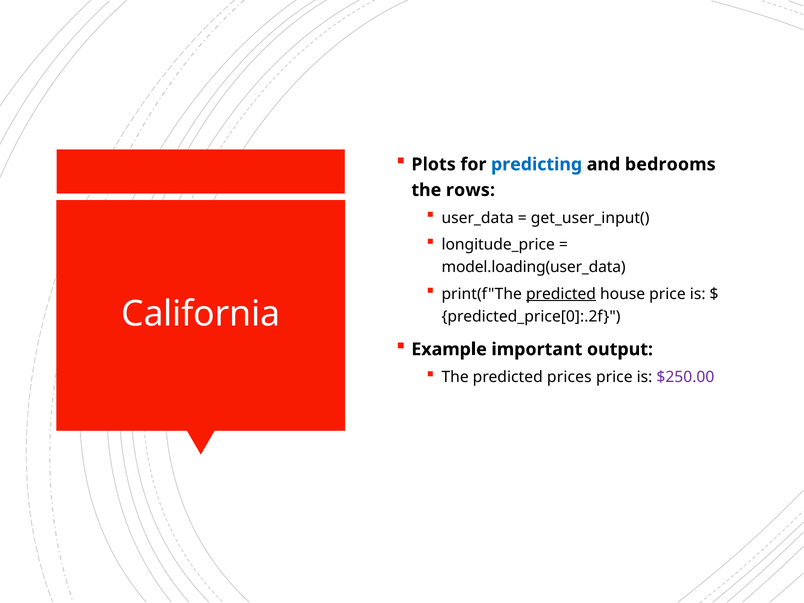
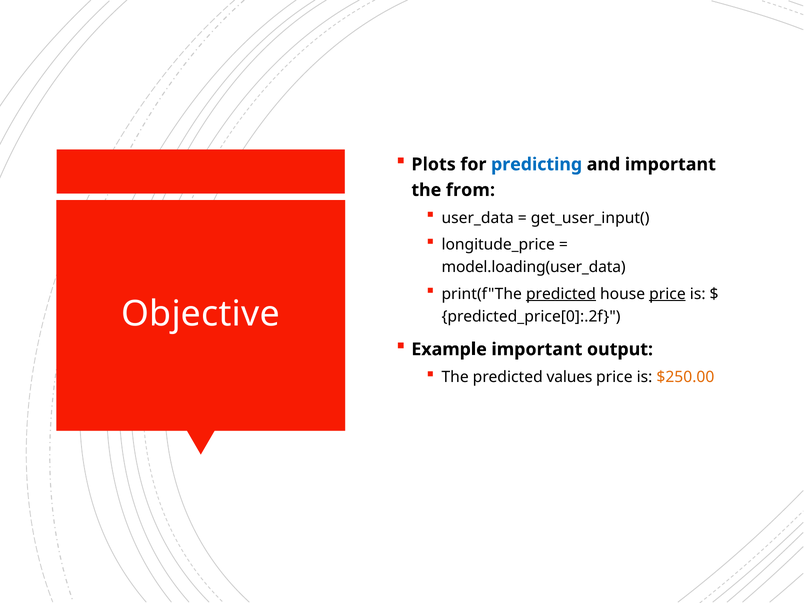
and bedrooms: bedrooms -> important
rows: rows -> from
price at (667, 294) underline: none -> present
California: California -> Objective
prices: prices -> values
$250.00 colour: purple -> orange
